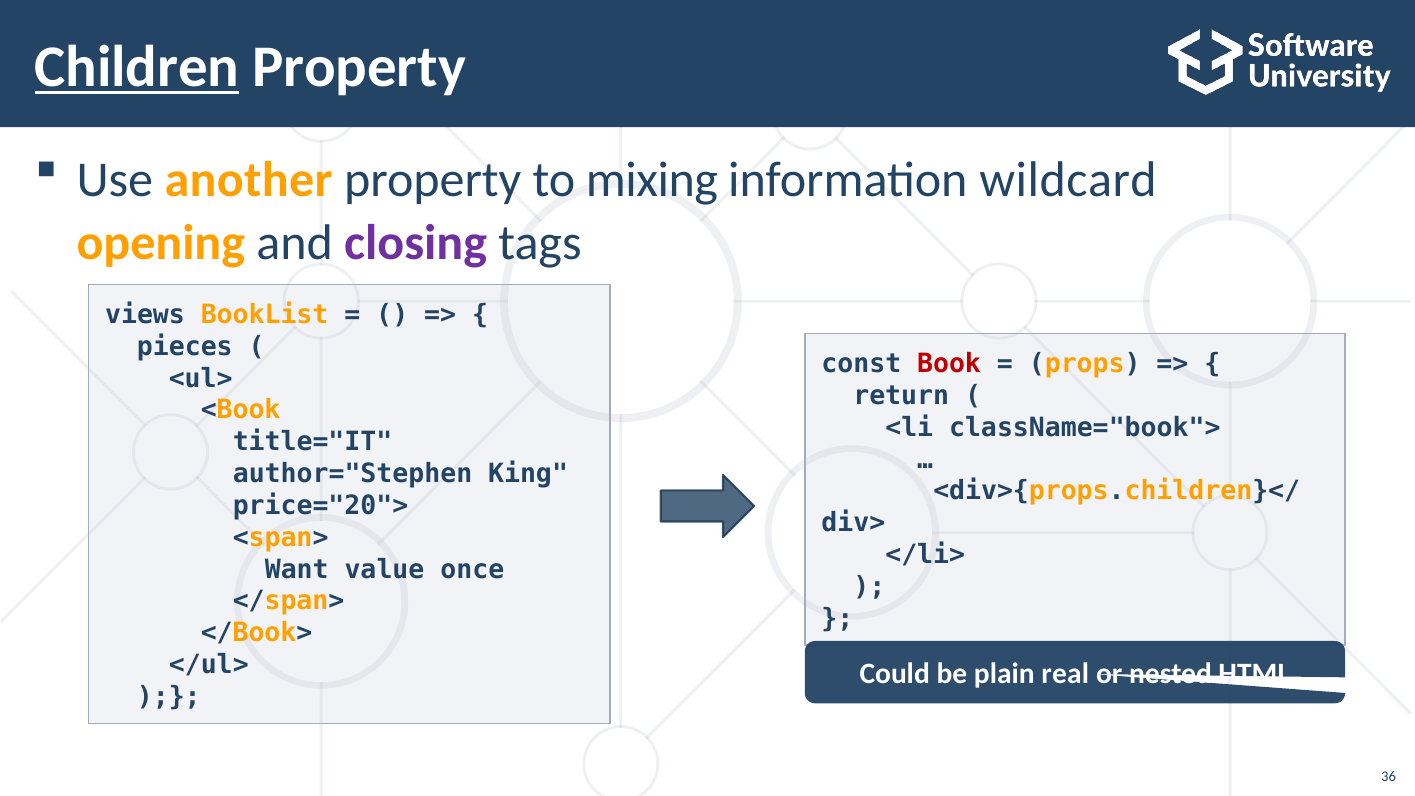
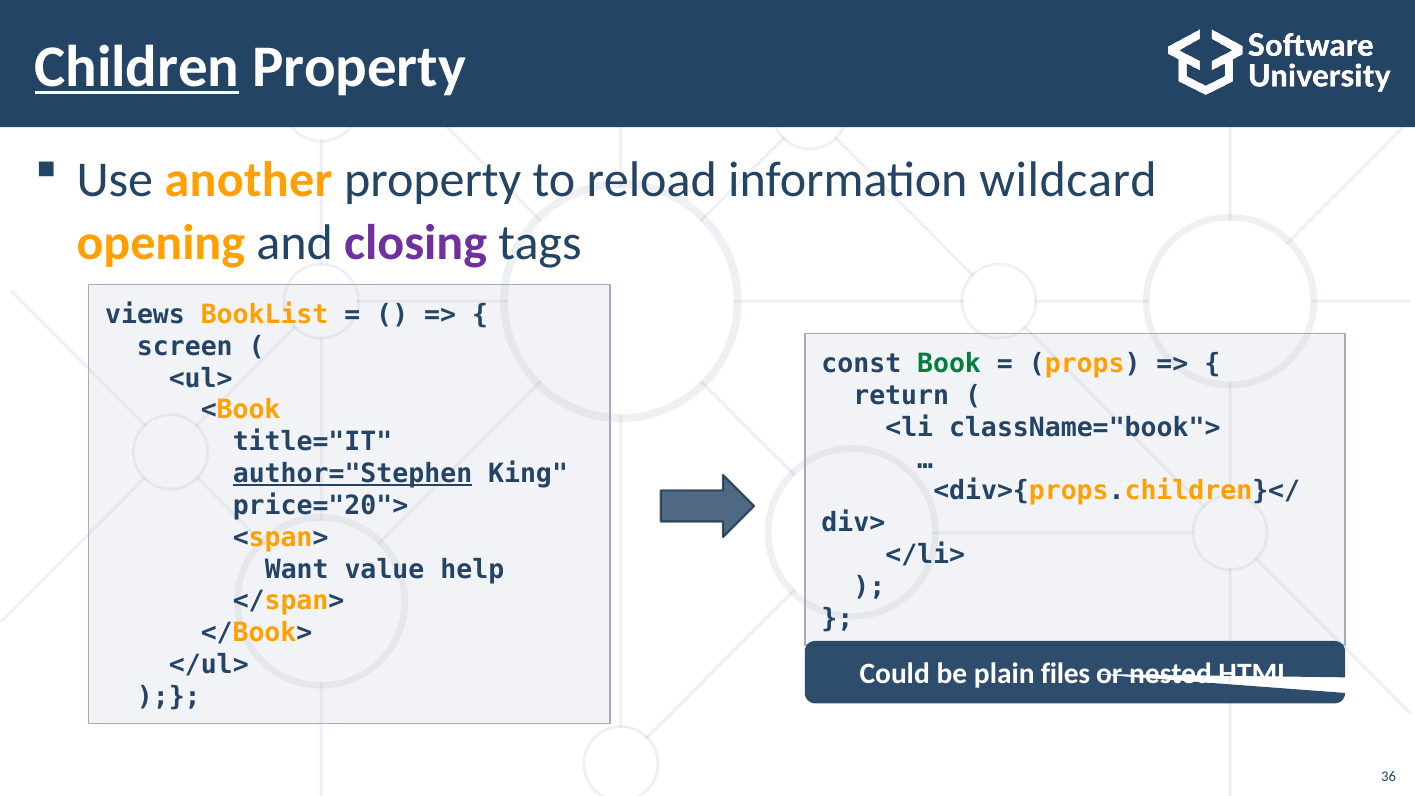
mixing: mixing -> reload
pieces: pieces -> screen
Book colour: red -> green
author="Stephen underline: none -> present
once: once -> help
real: real -> files
